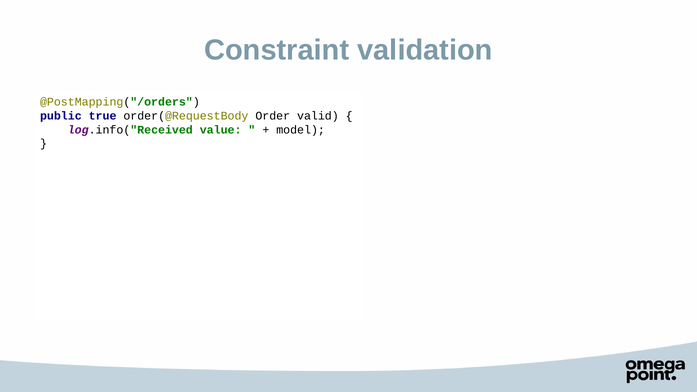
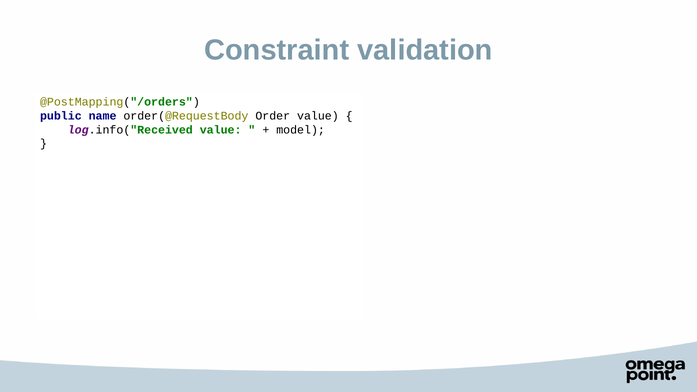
true: true -> name
Order valid: valid -> value
